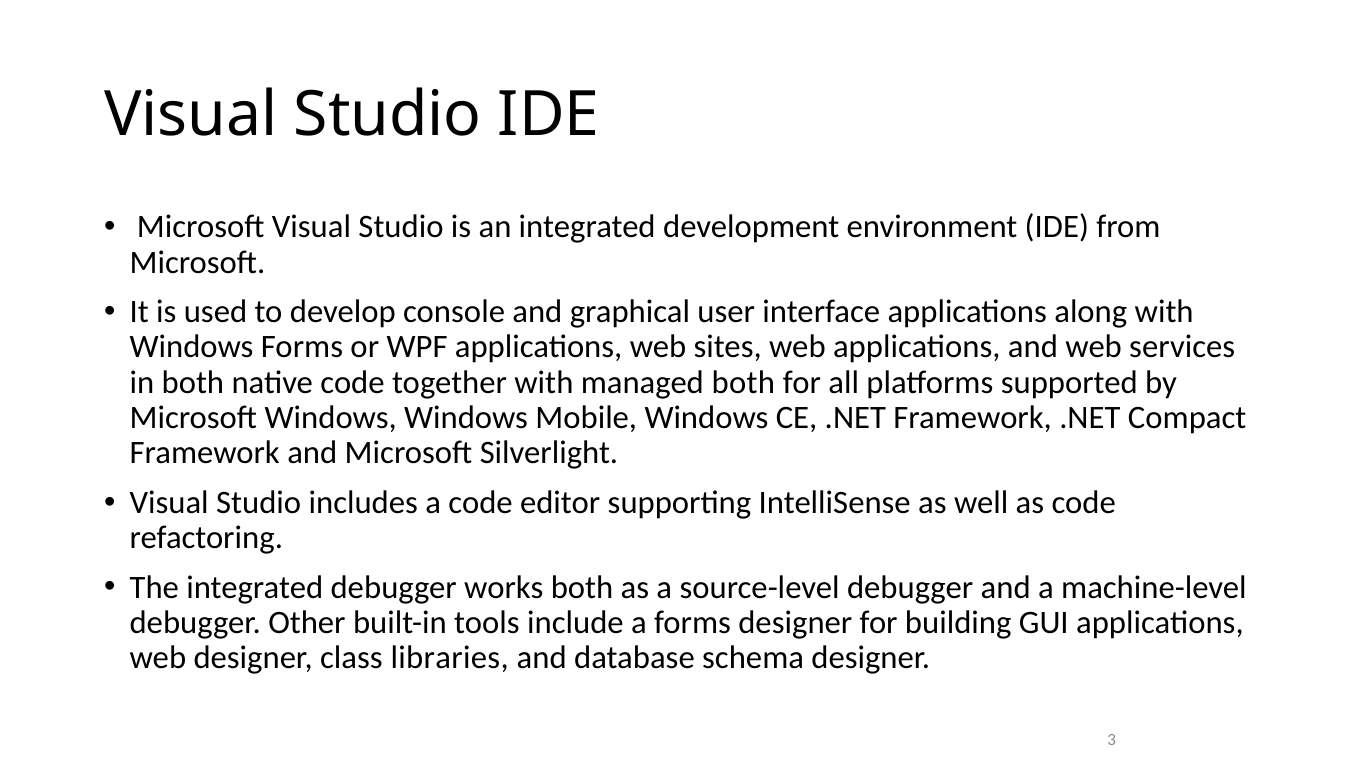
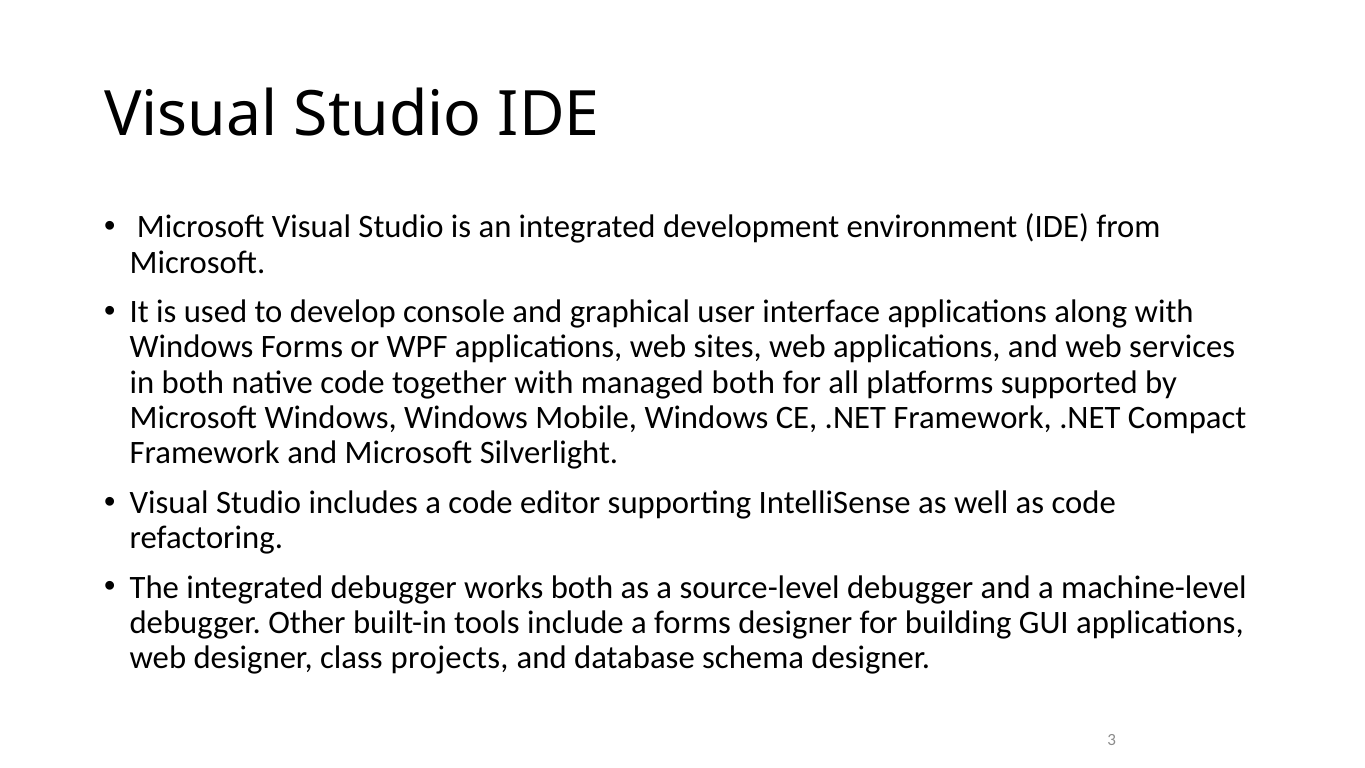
libraries: libraries -> projects
